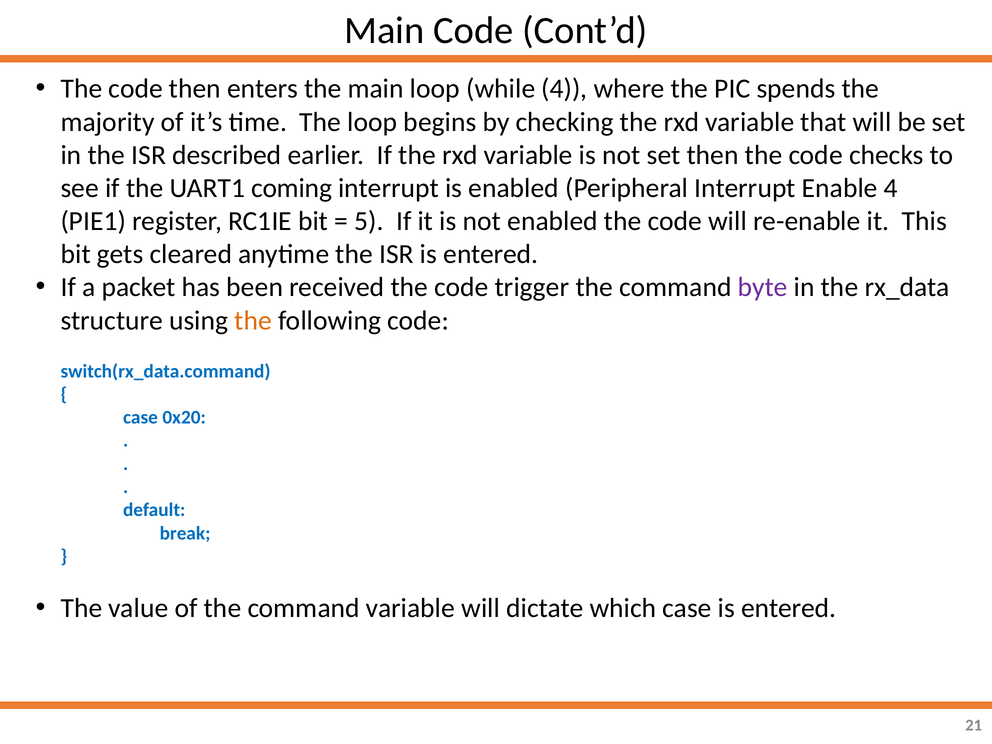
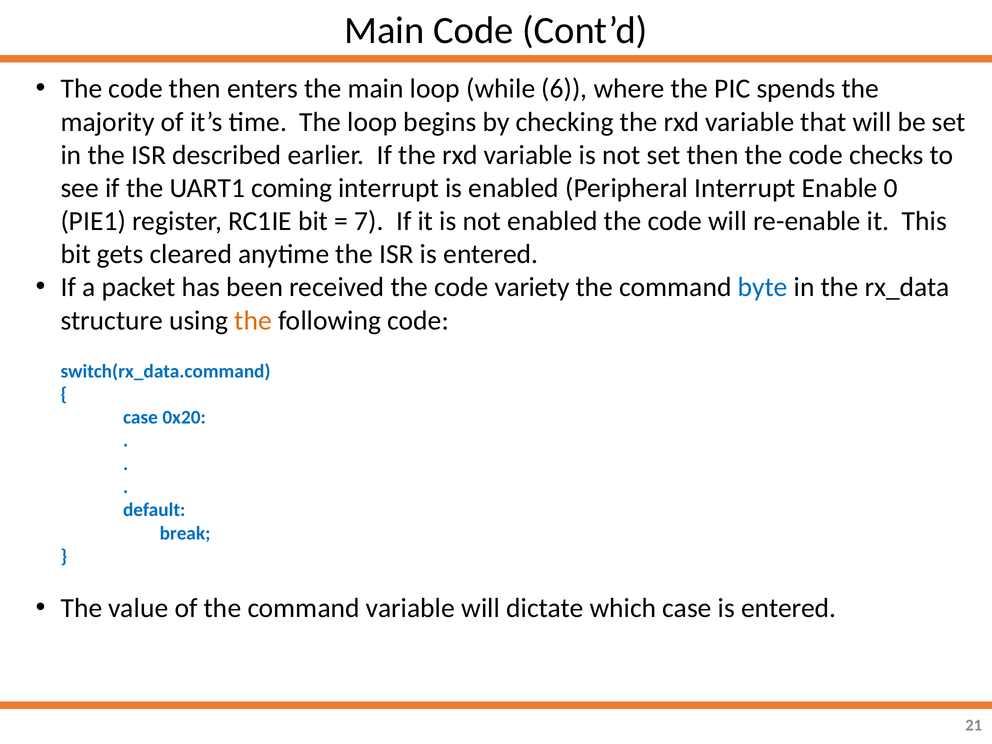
while 4: 4 -> 6
Enable 4: 4 -> 0
5: 5 -> 7
trigger: trigger -> variety
byte colour: purple -> blue
